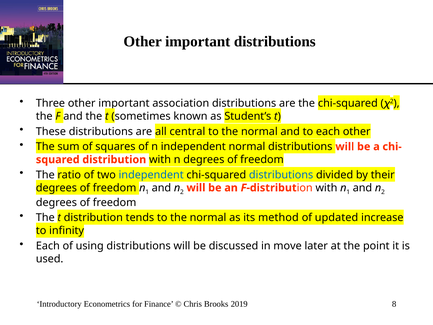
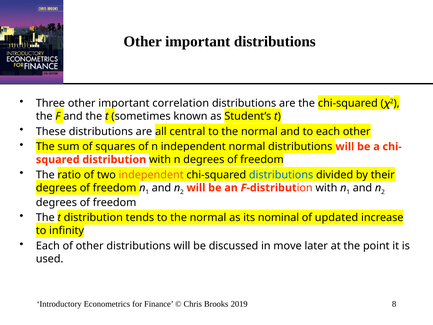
association: association -> correlation
independent at (151, 175) colour: blue -> orange
method: method -> nominal
of using: using -> other
